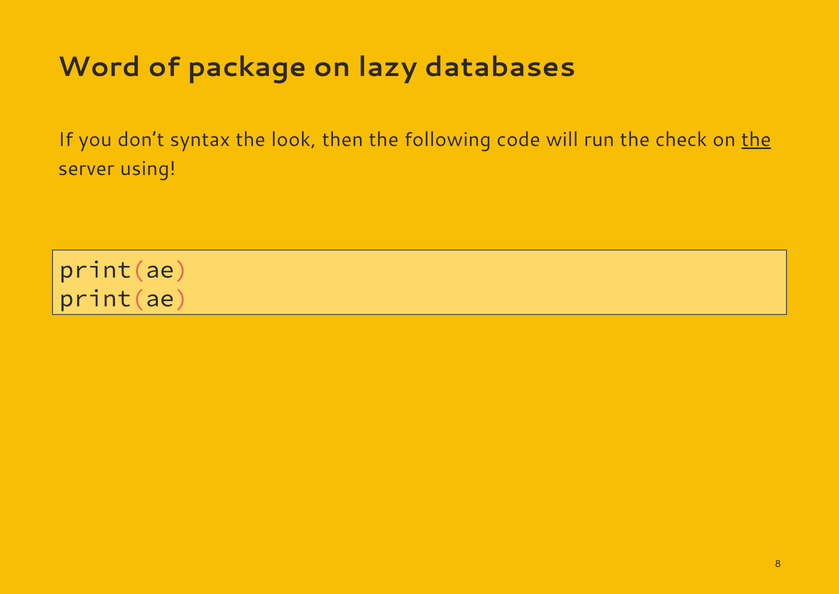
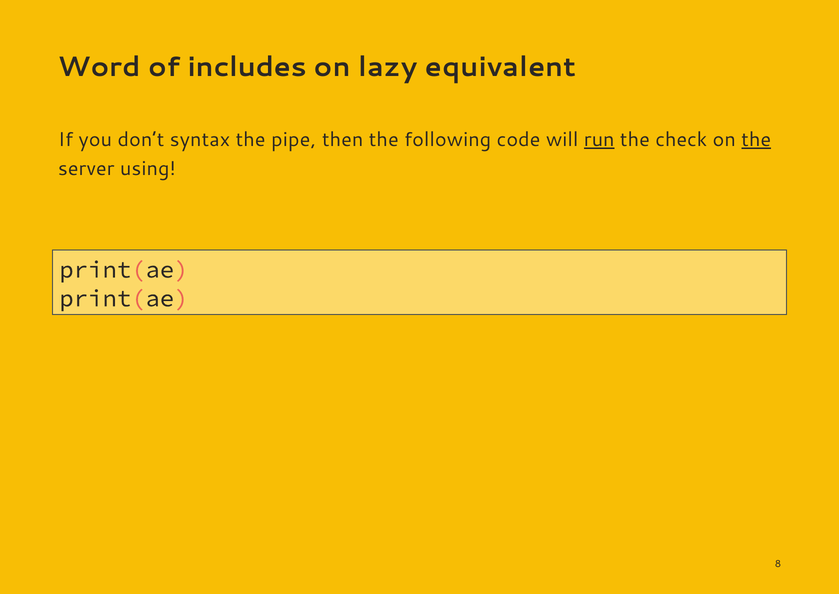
package: package -> includes
databases: databases -> equivalent
look: look -> pipe
run underline: none -> present
